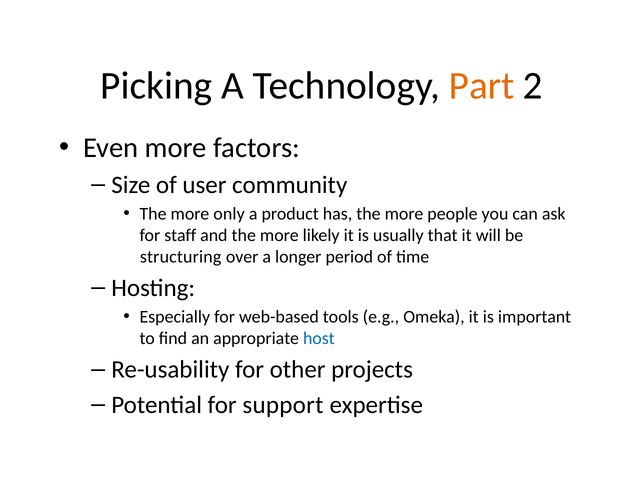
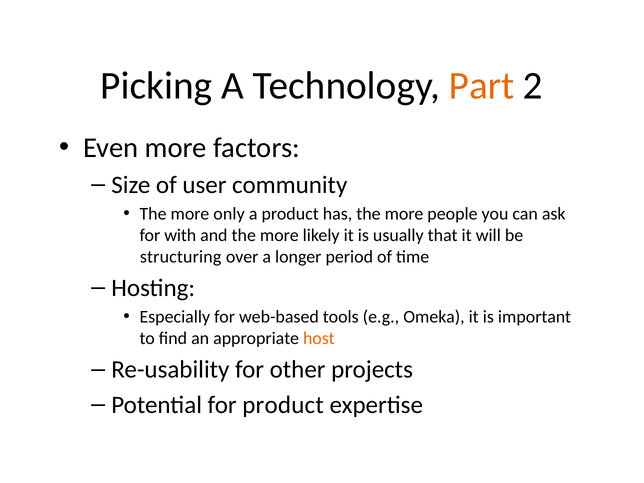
staff: staff -> with
host colour: blue -> orange
for support: support -> product
